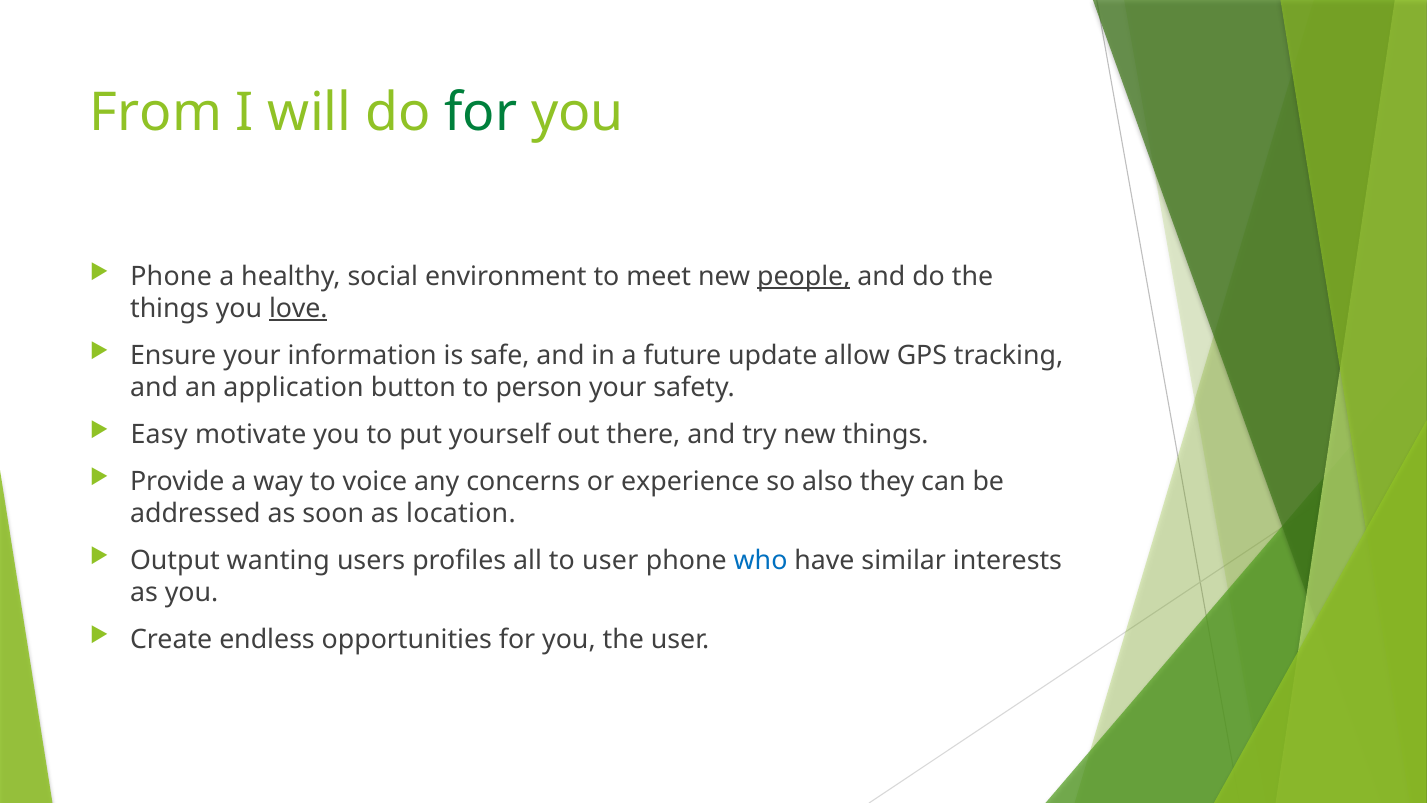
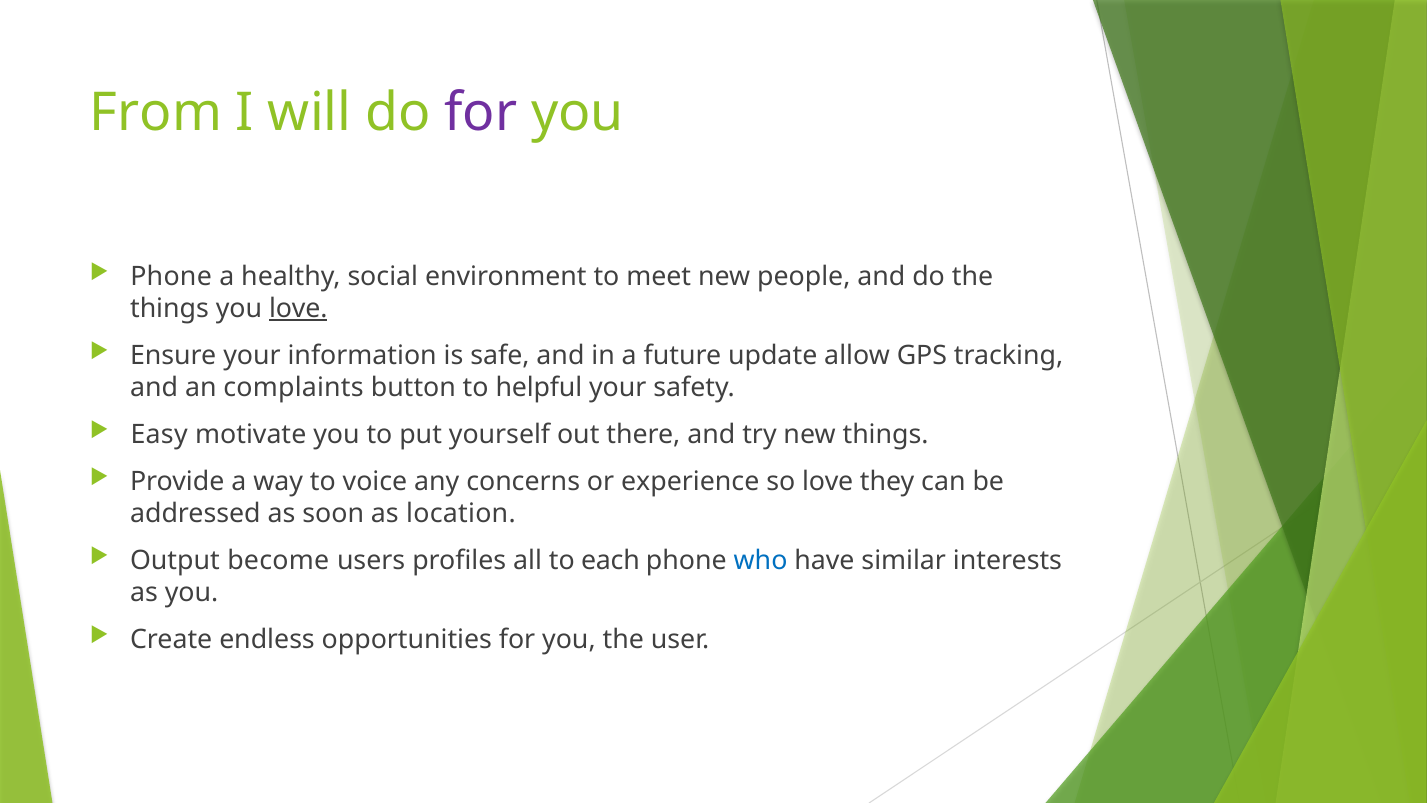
for at (481, 113) colour: green -> purple
people underline: present -> none
application: application -> complaints
person: person -> helpful
so also: also -> love
wanting: wanting -> become
to user: user -> each
